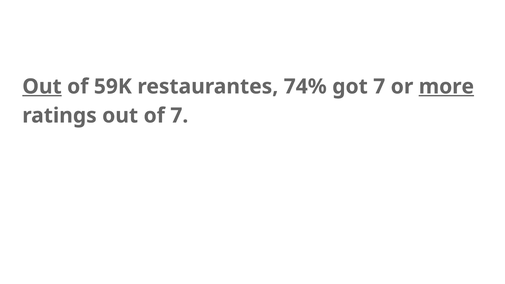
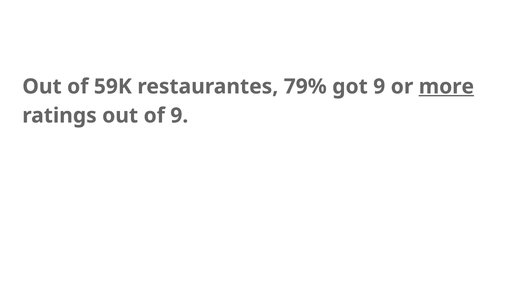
Out at (42, 87) underline: present -> none
74%: 74% -> 79%
got 7: 7 -> 9
of 7: 7 -> 9
